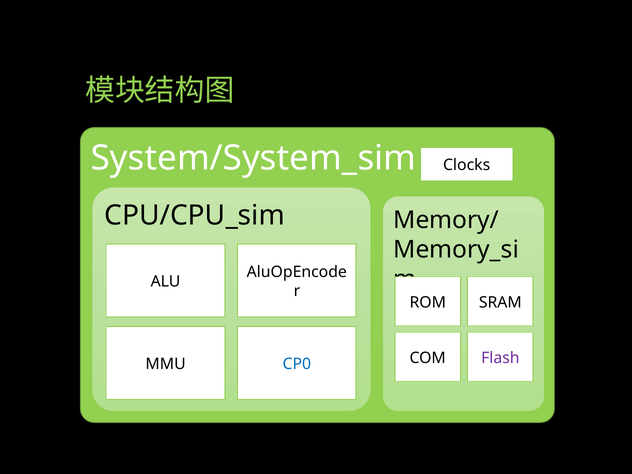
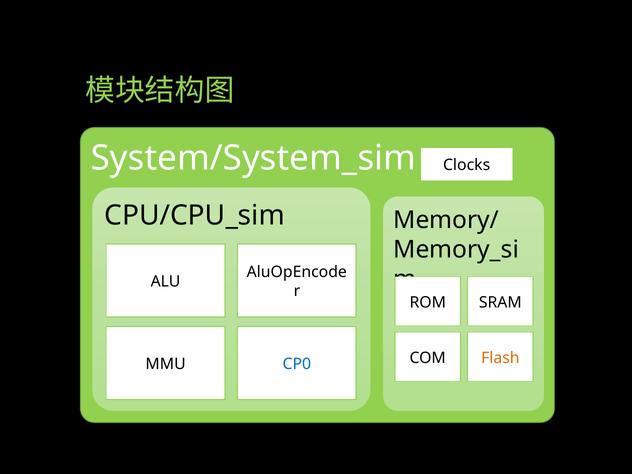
Flash colour: purple -> orange
